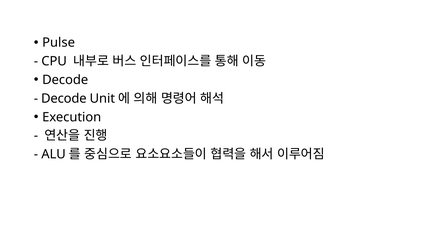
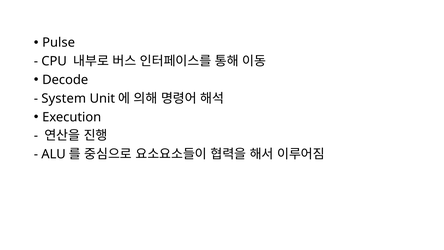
Decode at (64, 98): Decode -> System
